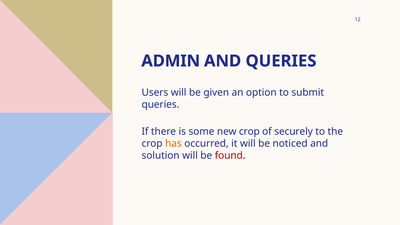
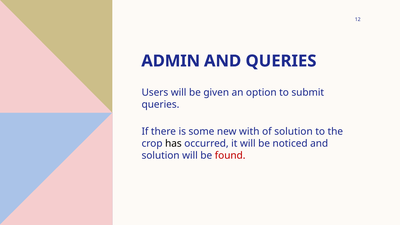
new crop: crop -> with
of securely: securely -> solution
has colour: orange -> black
